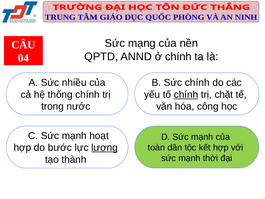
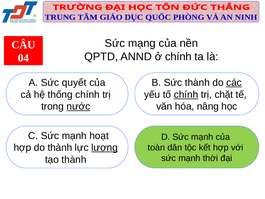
nhiều: nhiều -> quyết
Sức chính: chính -> thành
các underline: none -> present
nước underline: none -> present
công: công -> nâng
do bước: bước -> thành
